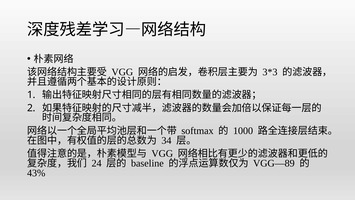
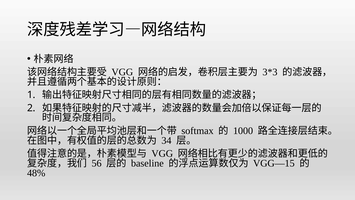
24: 24 -> 56
VGG—89: VGG—89 -> VGG—15
43%: 43% -> 48%
